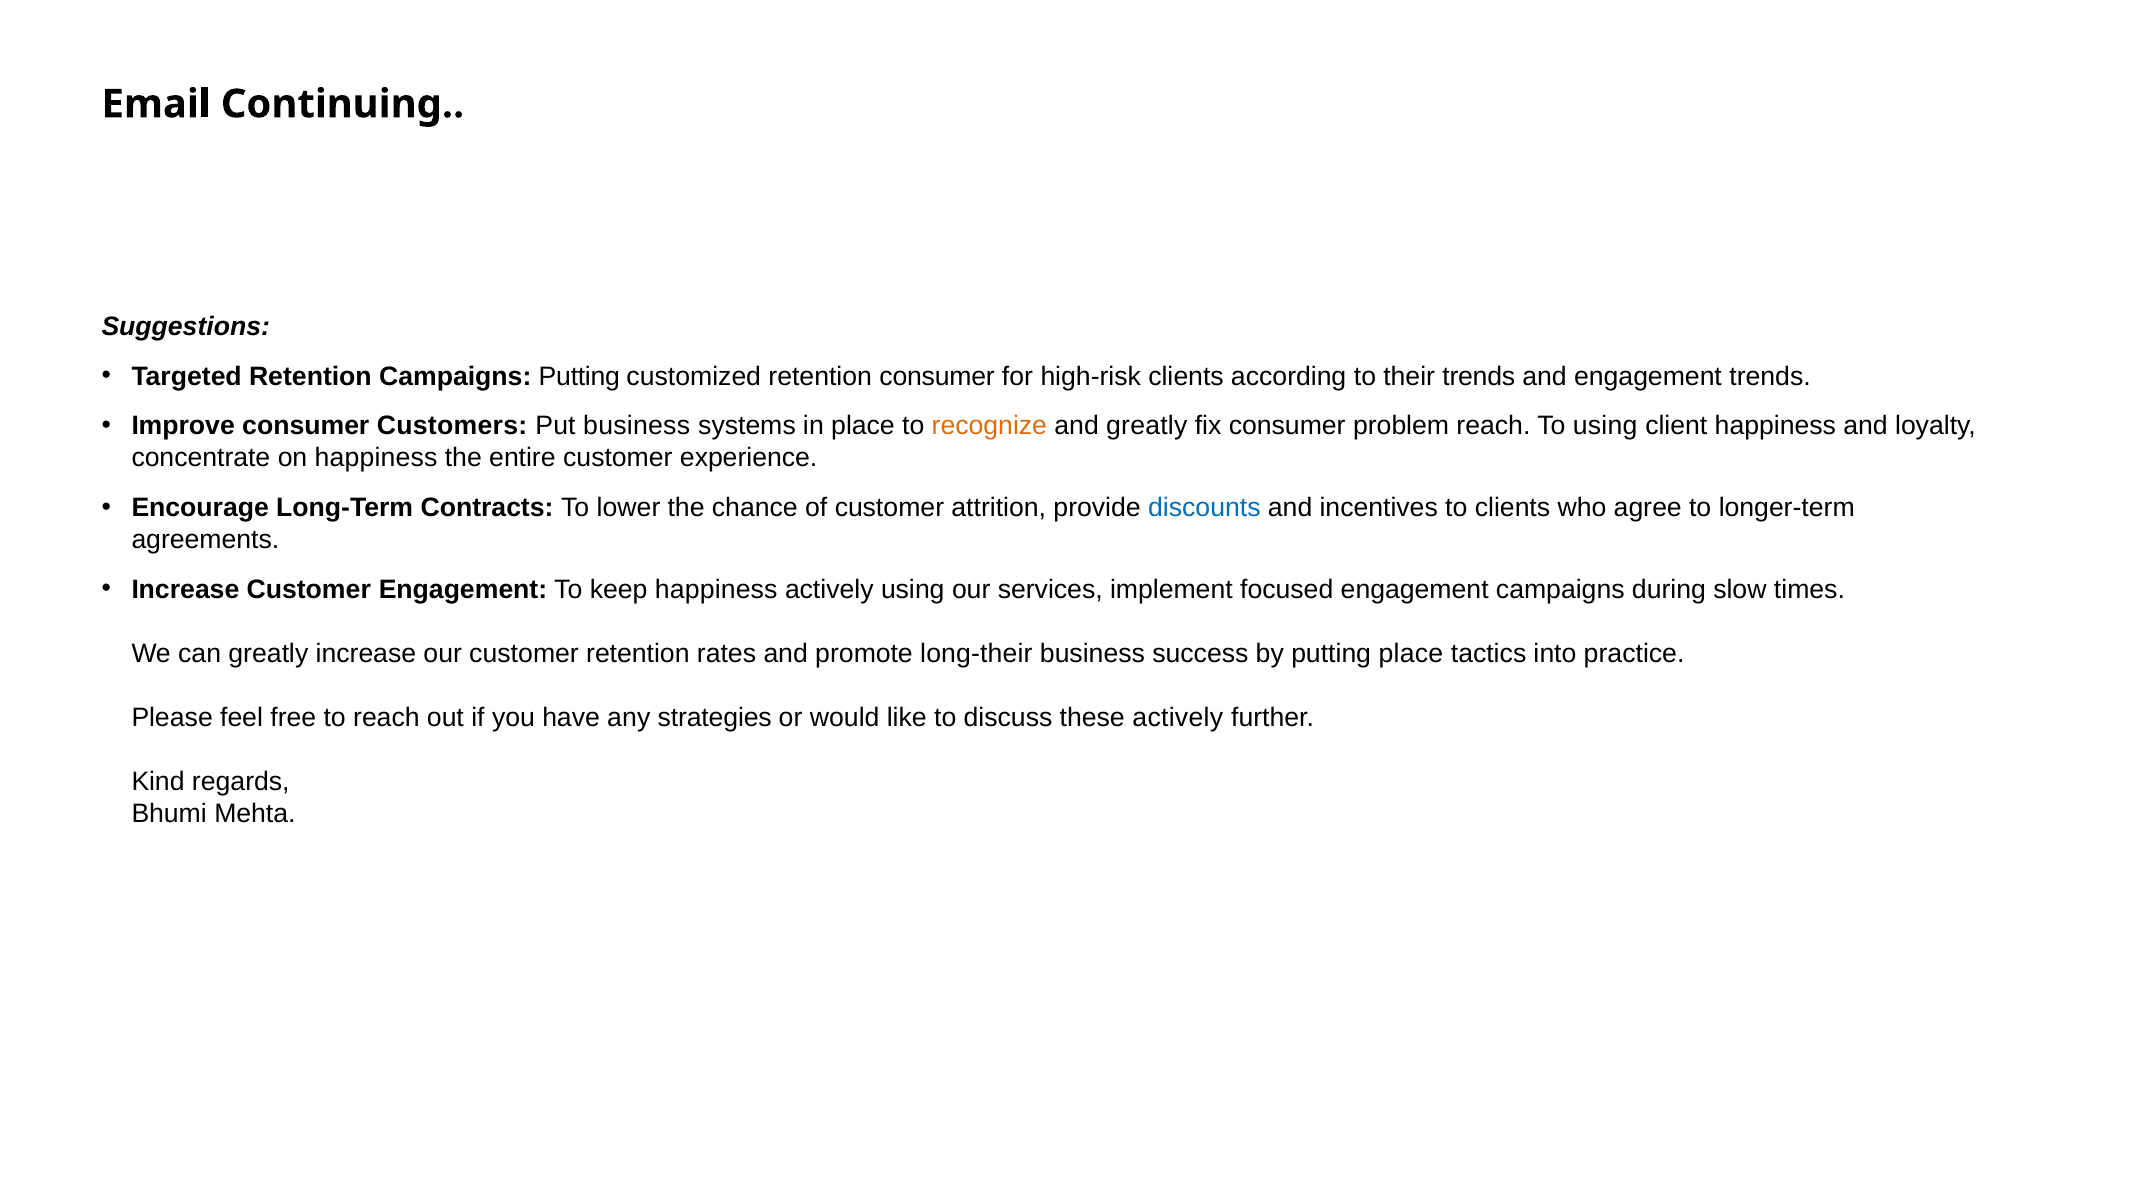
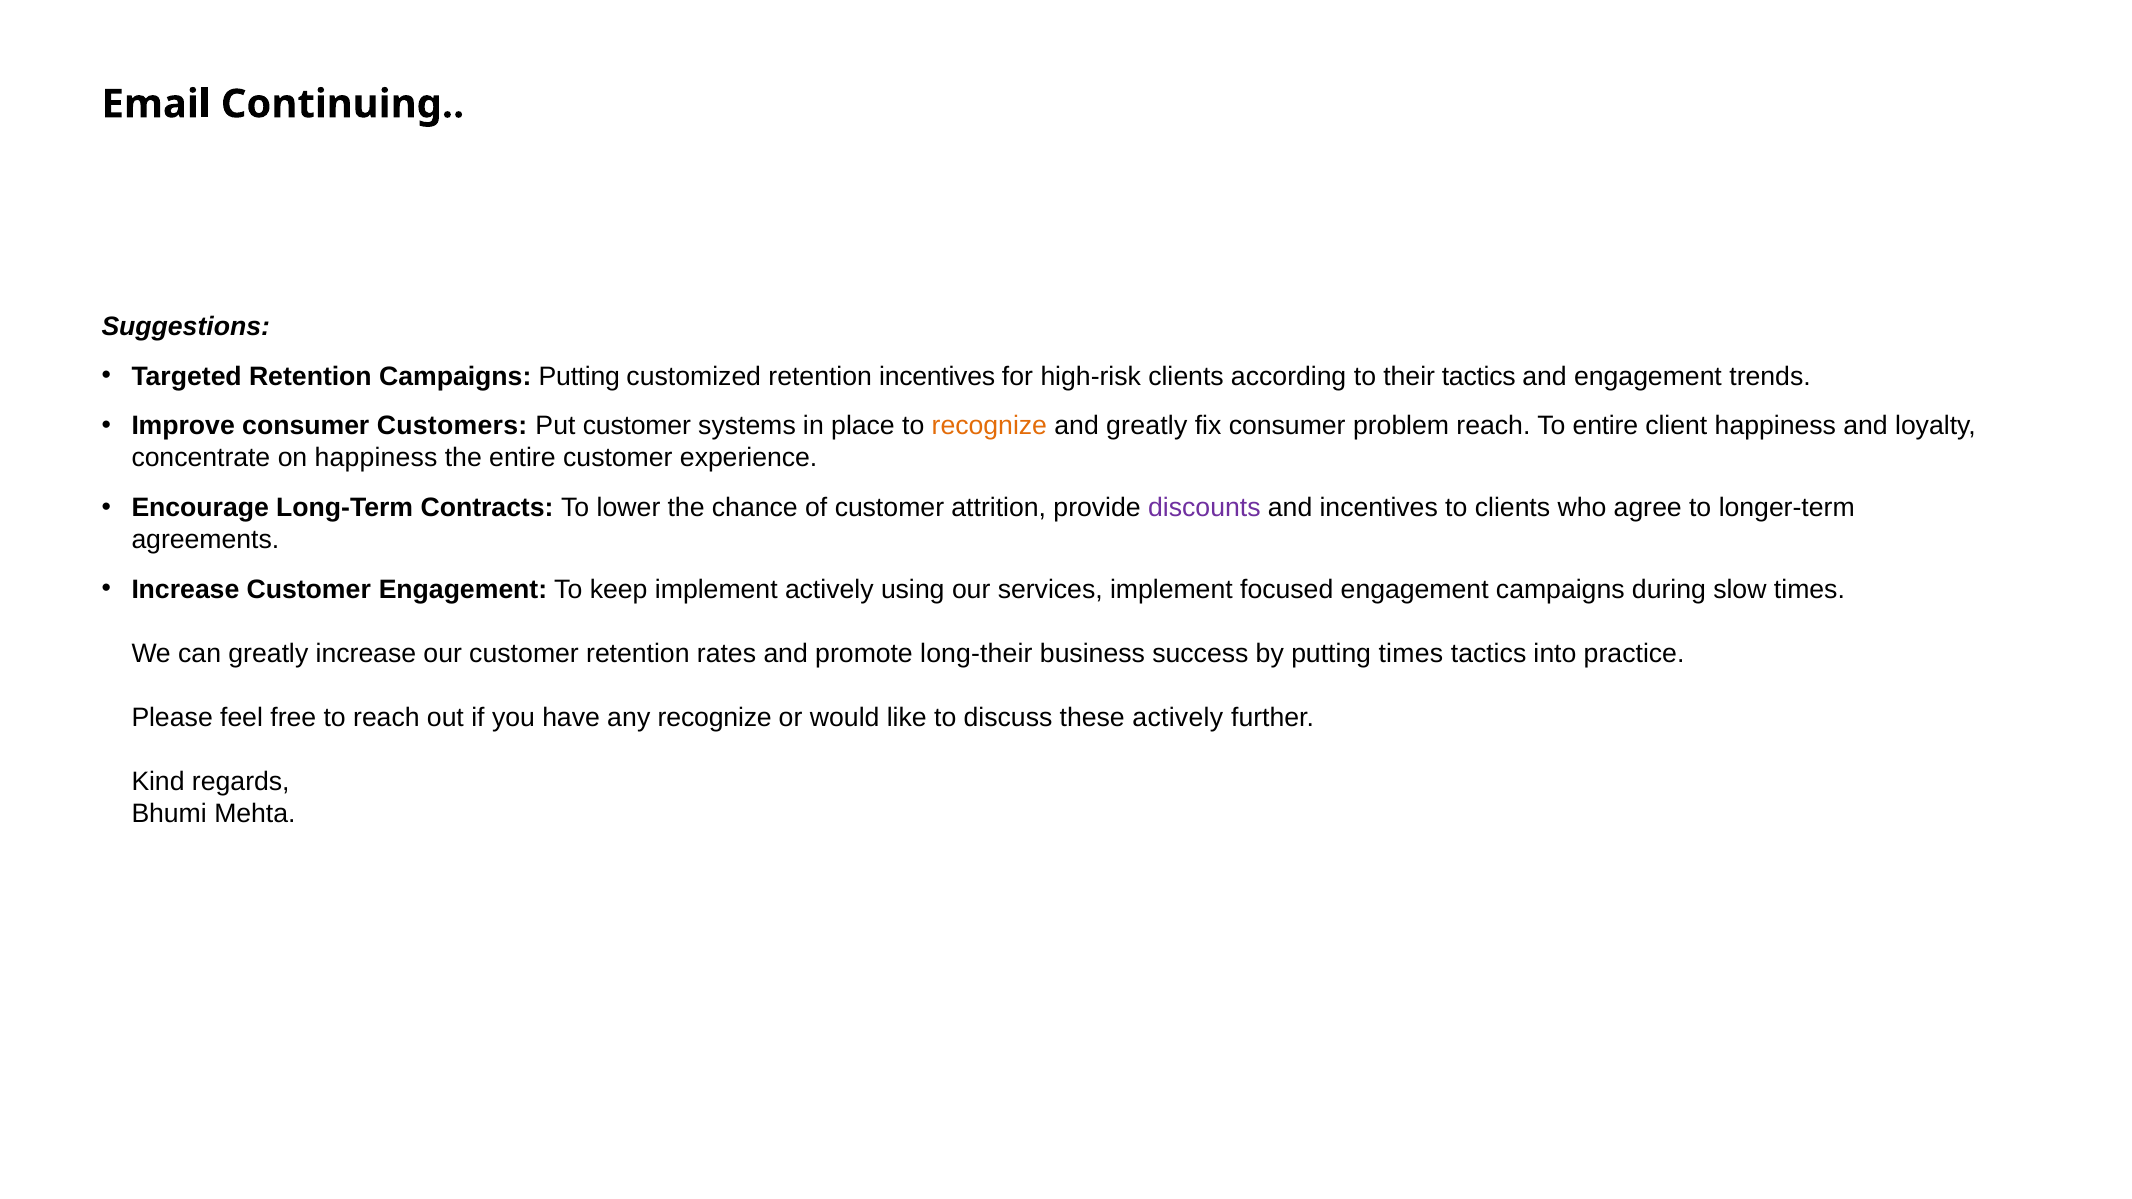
retention consumer: consumer -> incentives
their trends: trends -> tactics
Put business: business -> customer
To using: using -> entire
discounts colour: blue -> purple
keep happiness: happiness -> implement
putting place: place -> times
any strategies: strategies -> recognize
